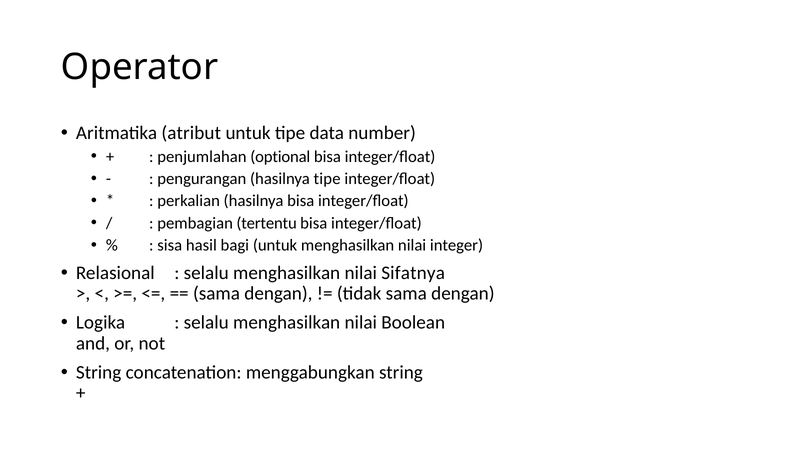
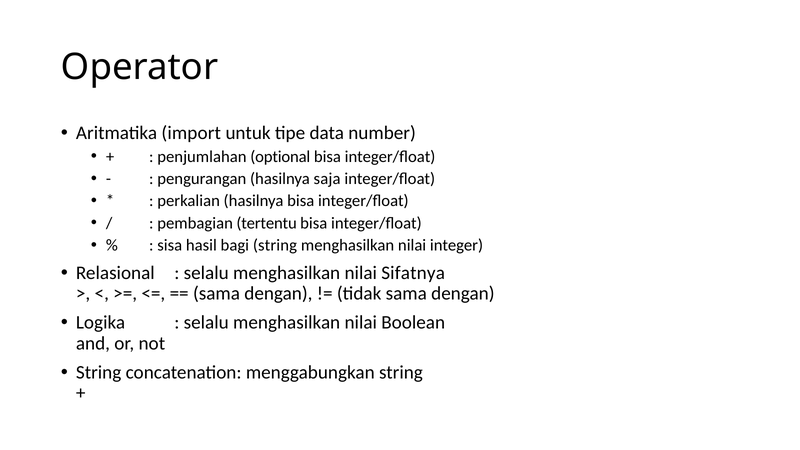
atribut: atribut -> import
hasilnya tipe: tipe -> saja
bagi untuk: untuk -> string
